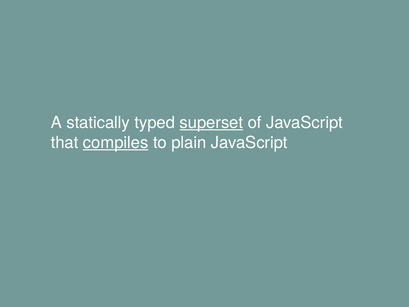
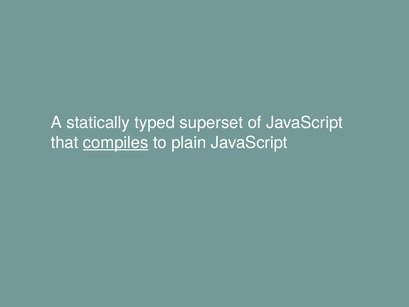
superset underline: present -> none
